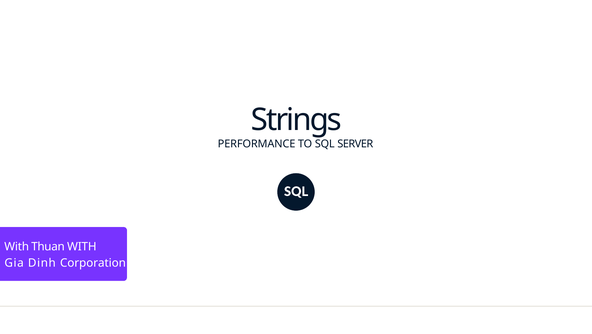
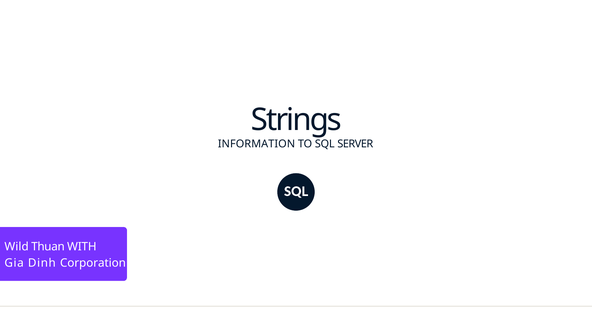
PERFORMANCE: PERFORMANCE -> INFORMATION
With at (17, 246): With -> Wild
